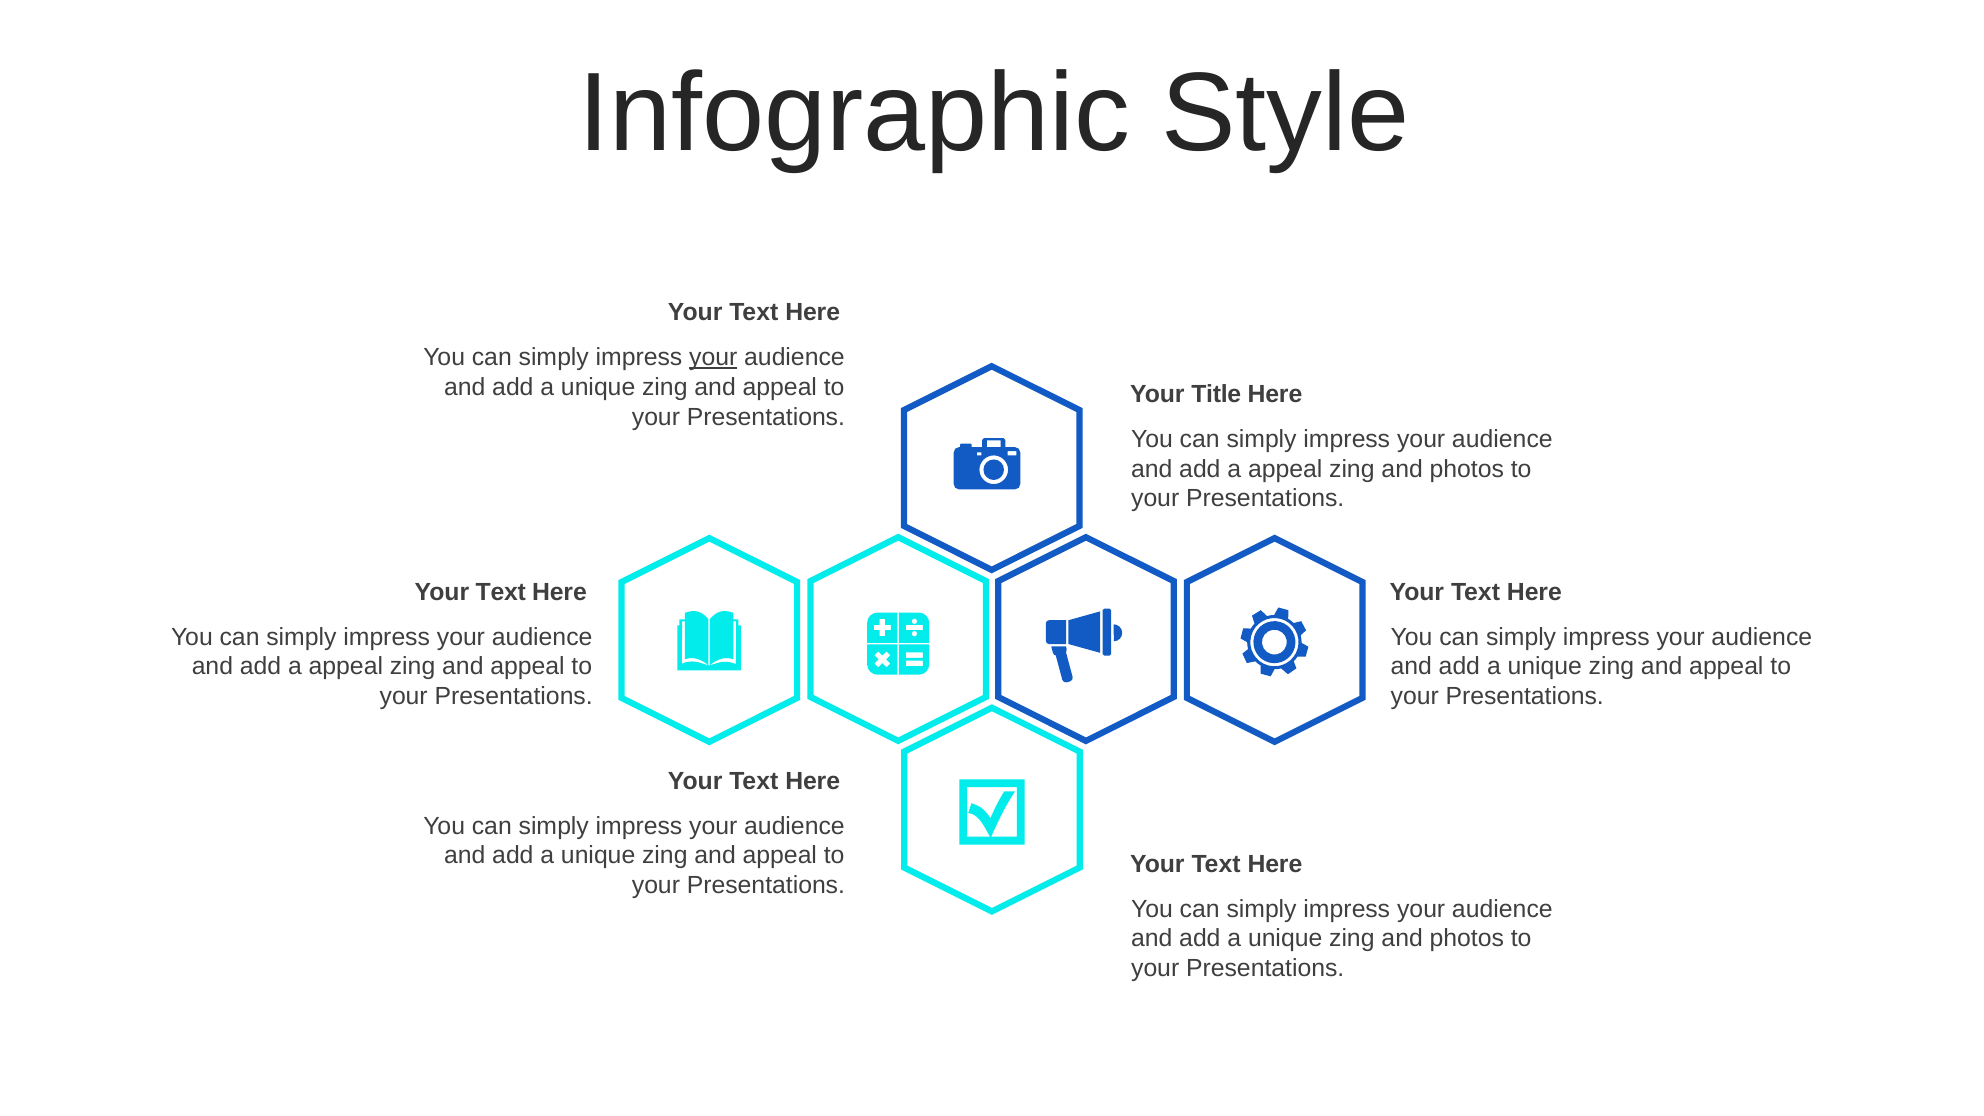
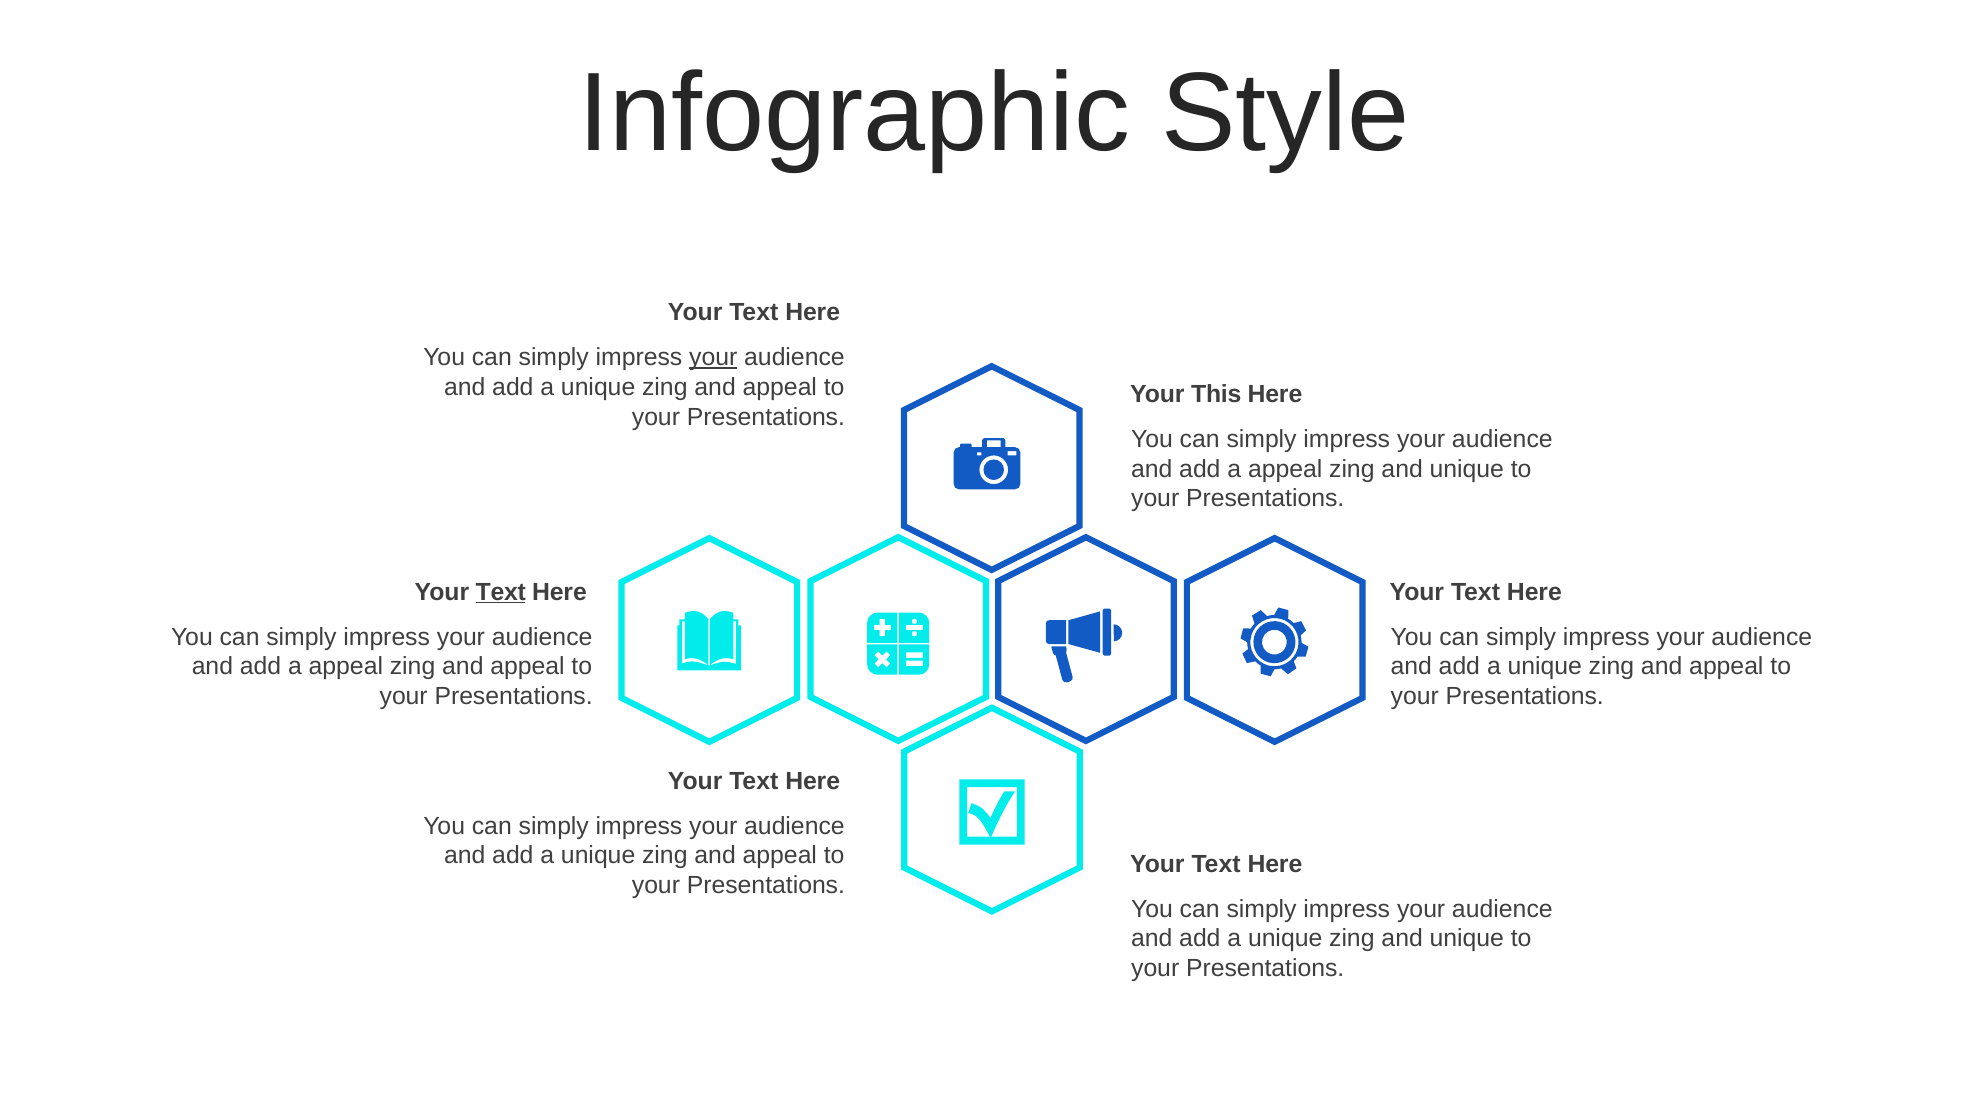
Title: Title -> This
photos at (1467, 469): photos -> unique
Text at (501, 592) underline: none -> present
unique zing and photos: photos -> unique
